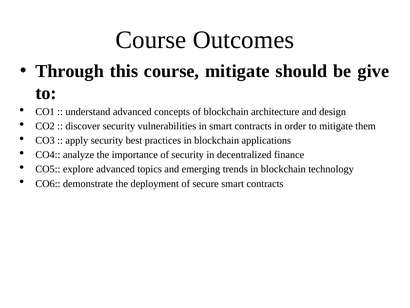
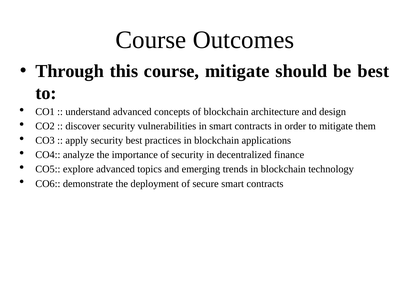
be give: give -> best
